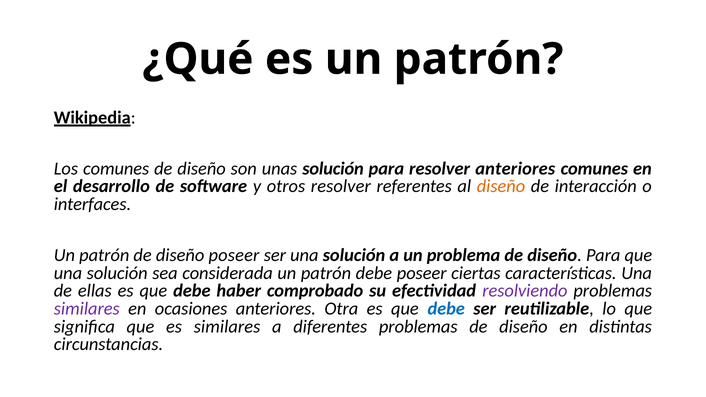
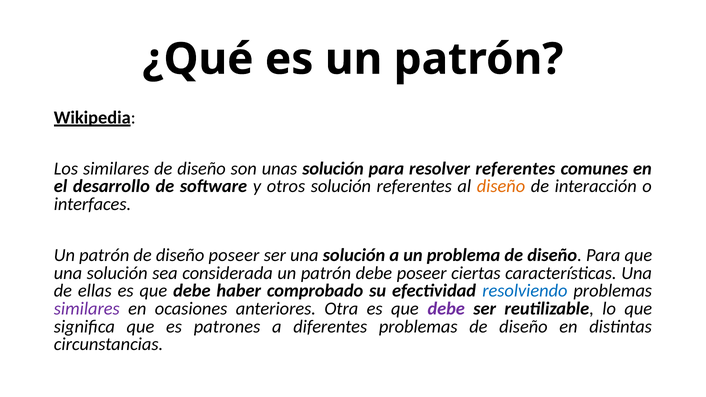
Los comunes: comunes -> similares
resolver anteriores: anteriores -> referentes
otros resolver: resolver -> solución
resolviendo colour: purple -> blue
debe at (446, 309) colour: blue -> purple
es similares: similares -> patrones
